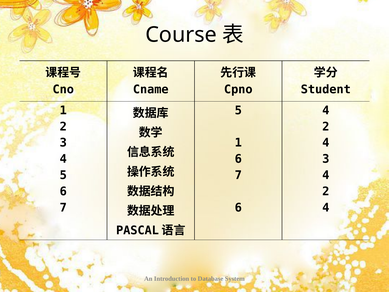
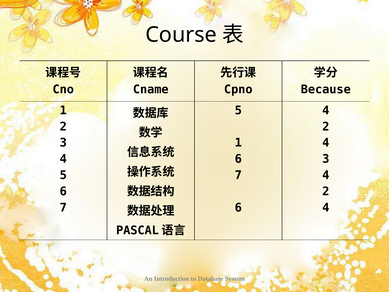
Student: Student -> Because
